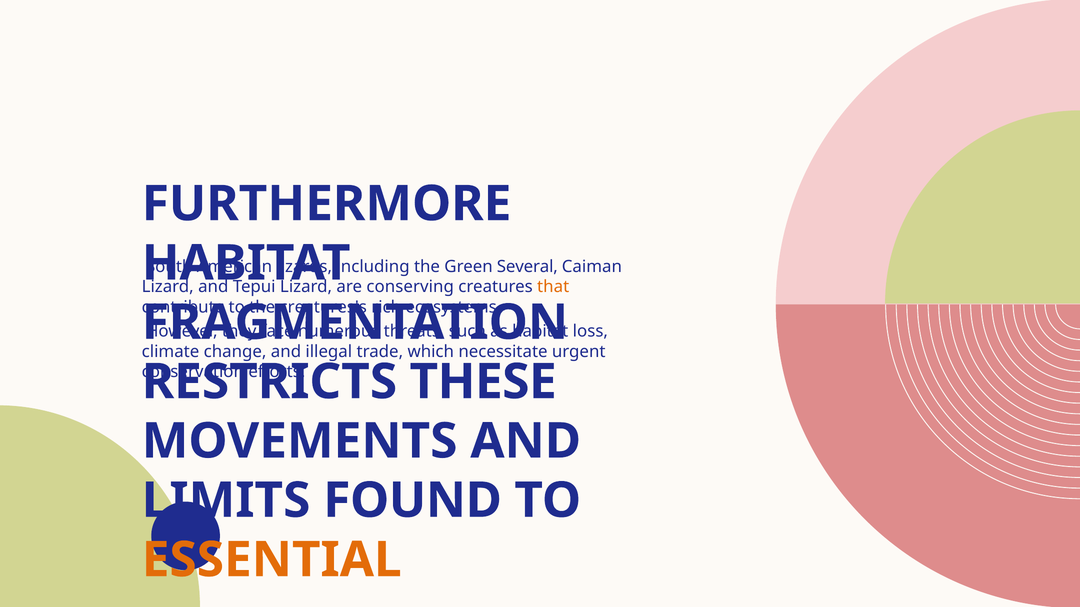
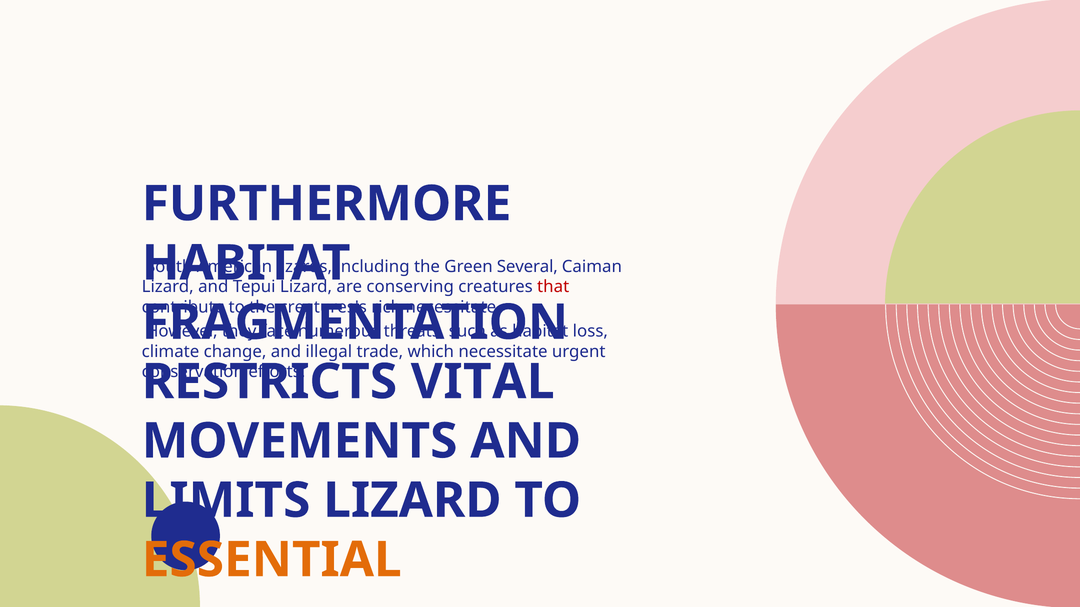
that colour: orange -> red
rich ecosystems: ecosystems -> necessitate
THESE: THESE -> VITAL
LIMITS FOUND: FOUND -> LIZARD
